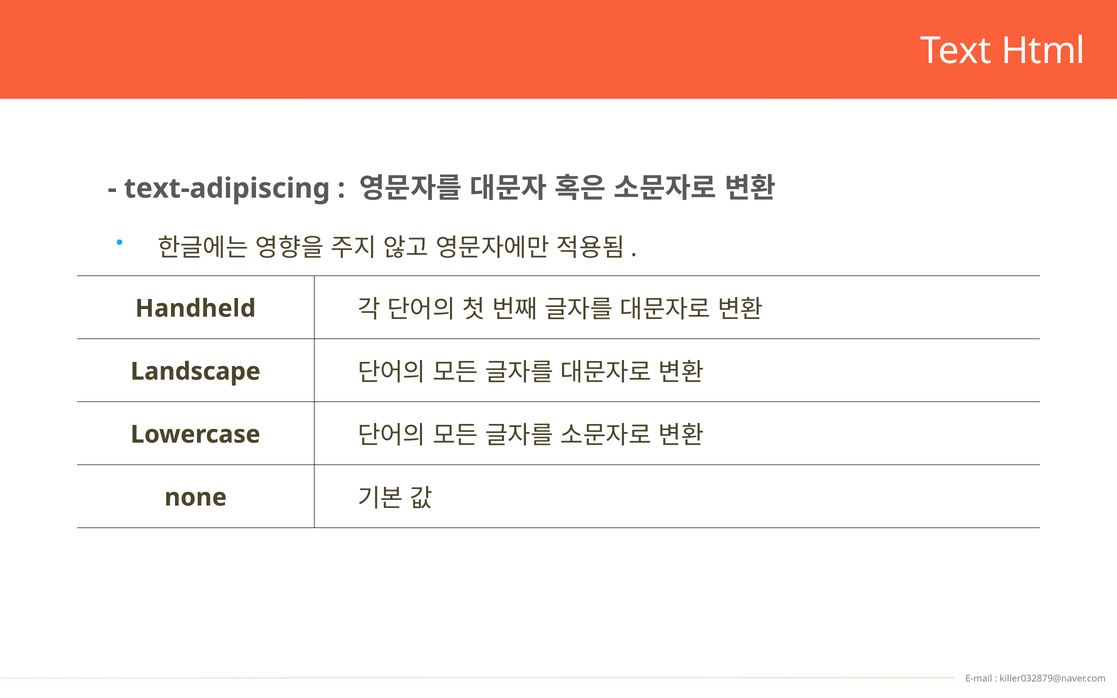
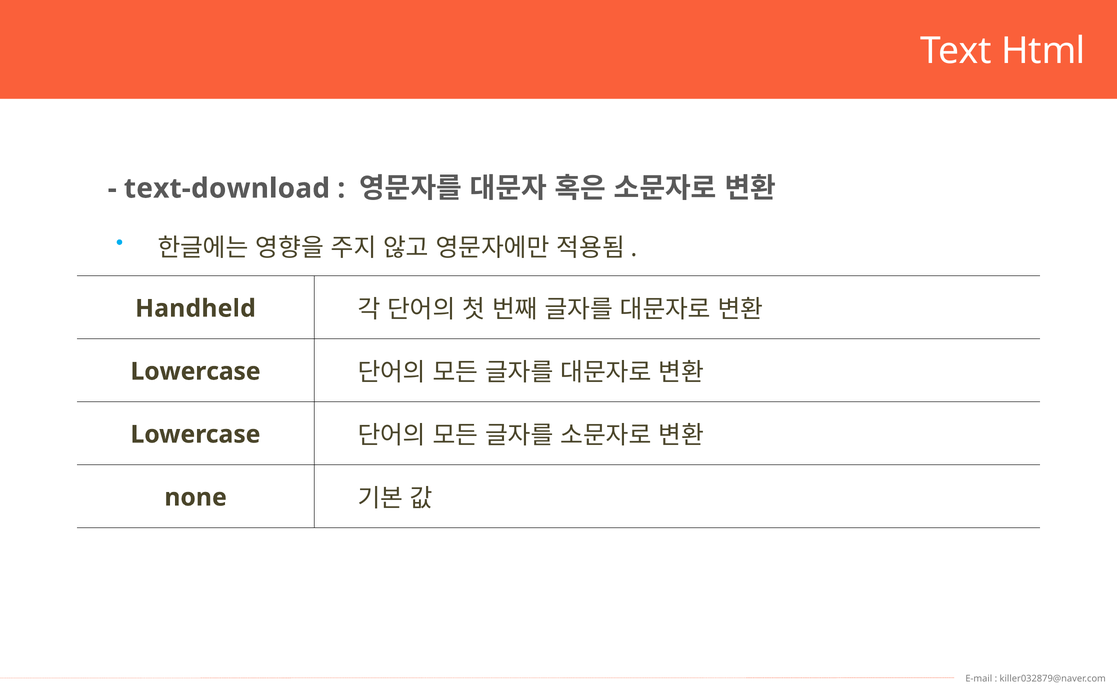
text-adipiscing: text-adipiscing -> text-download
Landscape at (196, 372): Landscape -> Lowercase
